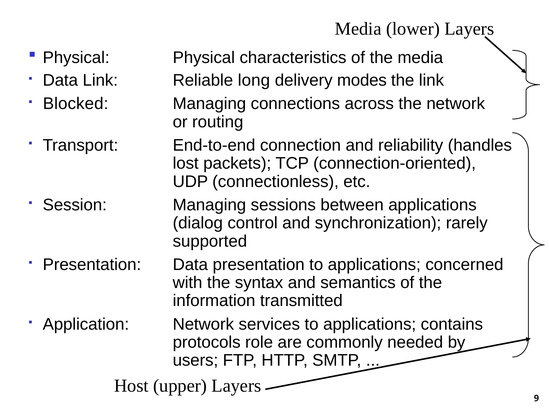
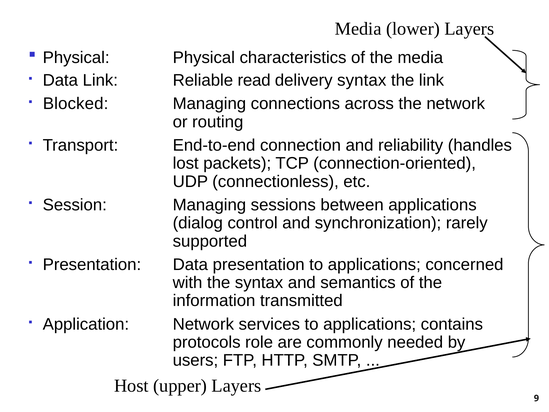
long: long -> read
delivery modes: modes -> syntax
